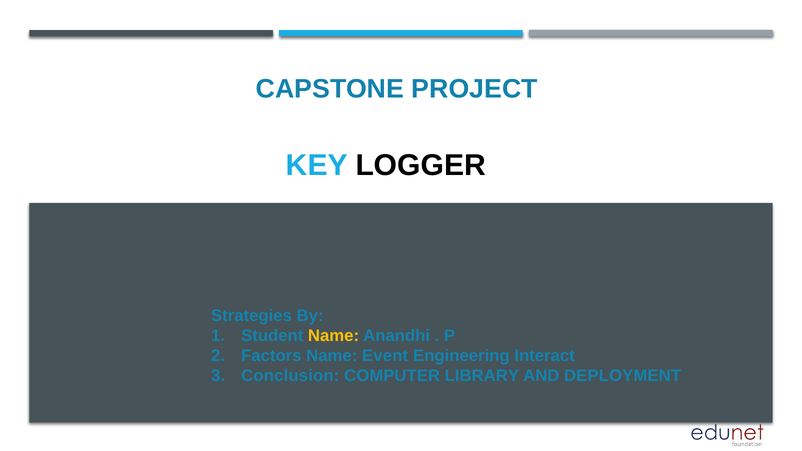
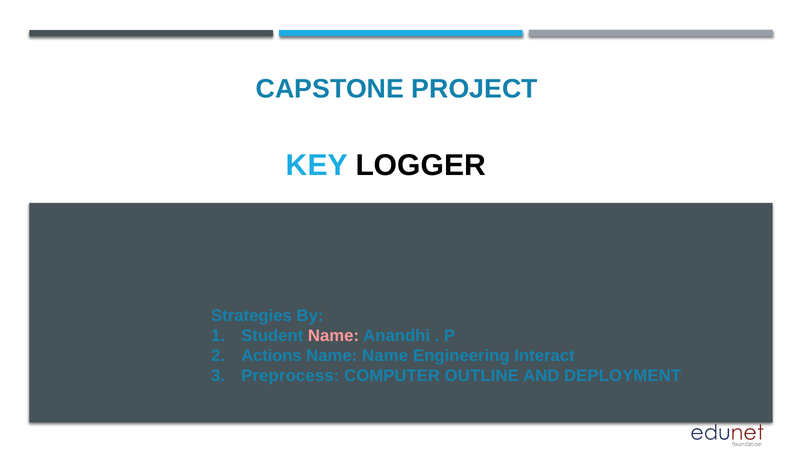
Name at (334, 336) colour: yellow -> pink
Factors: Factors -> Actions
Name Event: Event -> Name
Conclusion: Conclusion -> Preprocess
LIBRARY: LIBRARY -> OUTLINE
